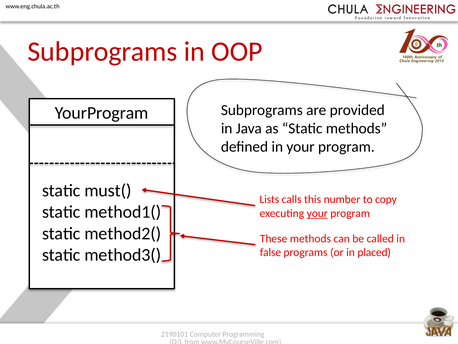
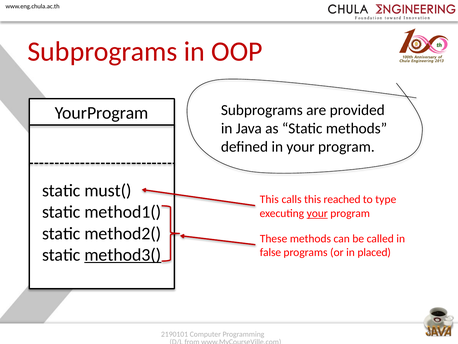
Lists at (269, 199): Lists -> This
number: number -> reached
copy: copy -> type
method3( underline: none -> present
